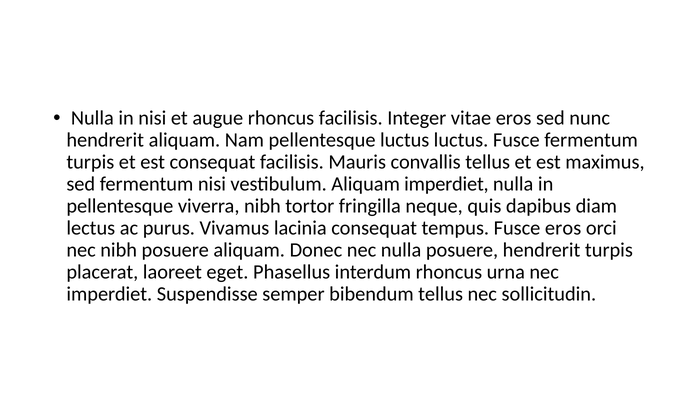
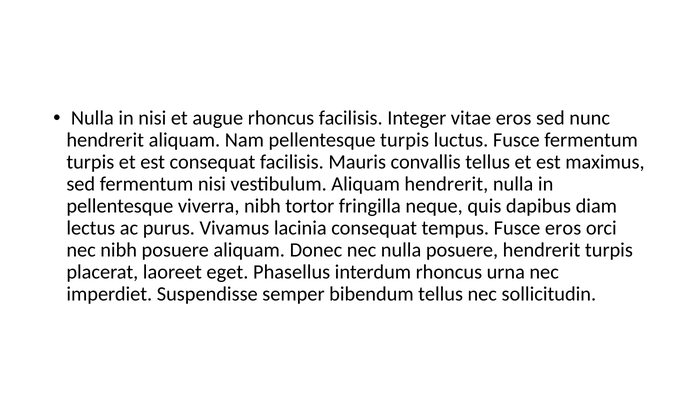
pellentesque luctus: luctus -> turpis
Aliquam imperdiet: imperdiet -> hendrerit
